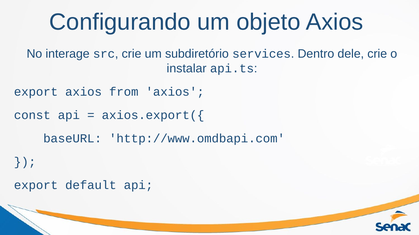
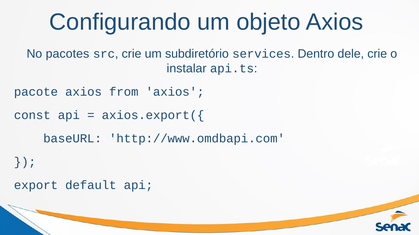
interage: interage -> pacotes
export at (36, 92): export -> pacote
